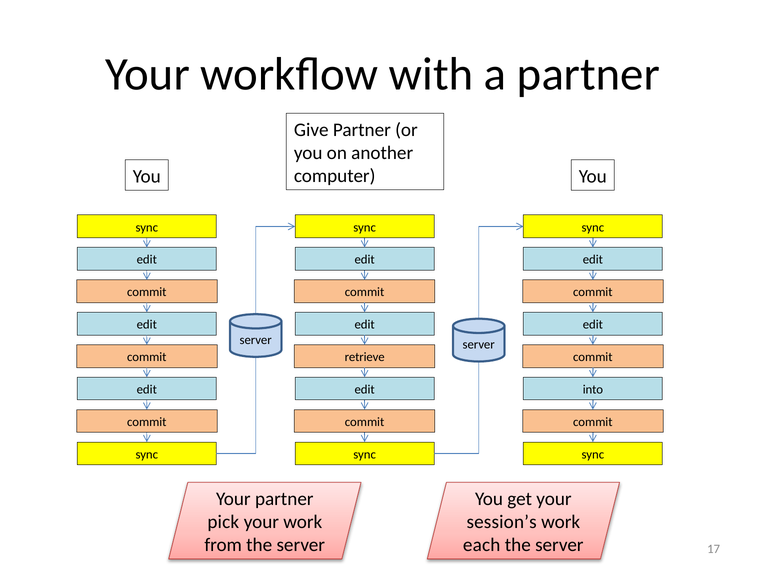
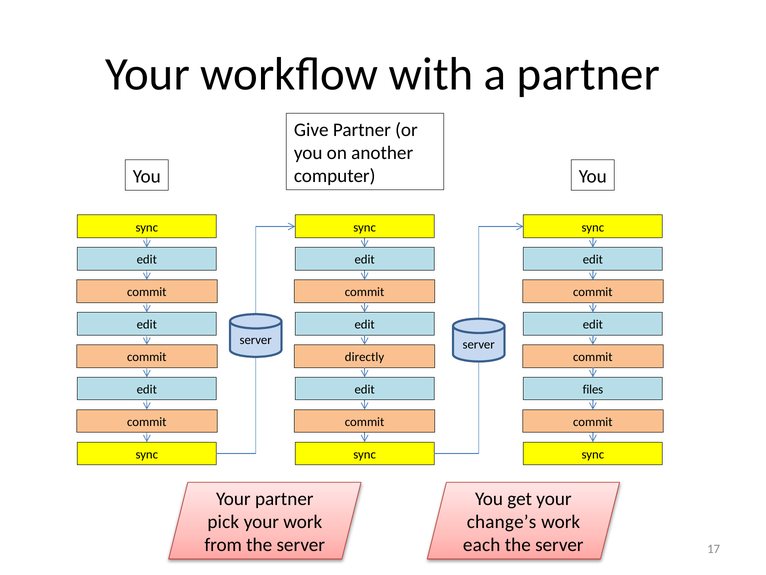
retrieve: retrieve -> directly
into: into -> files
session’s: session’s -> change’s
